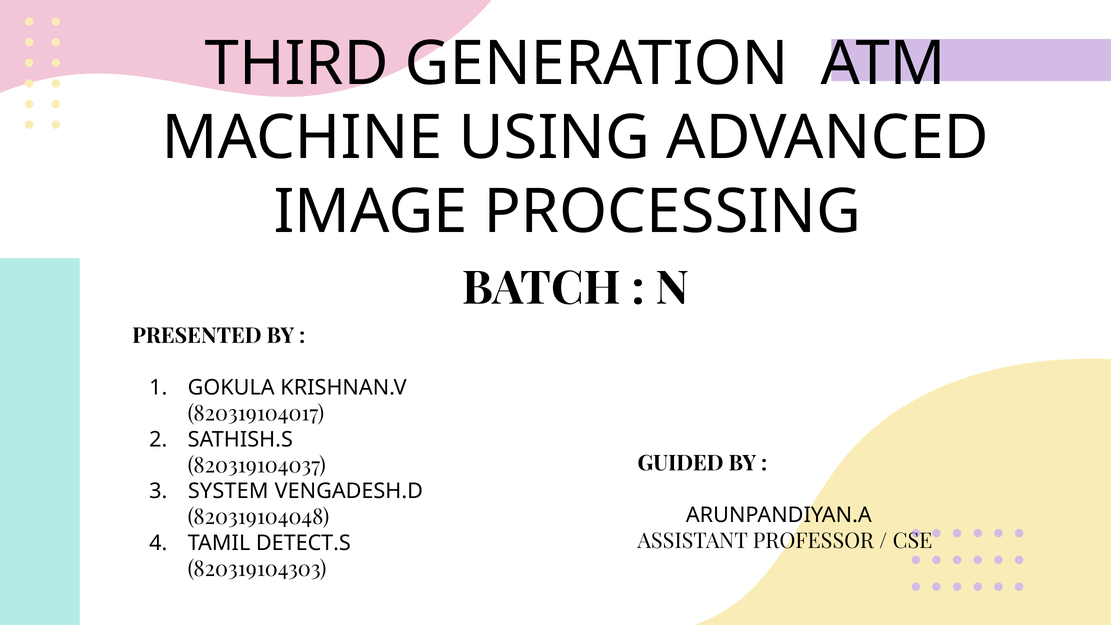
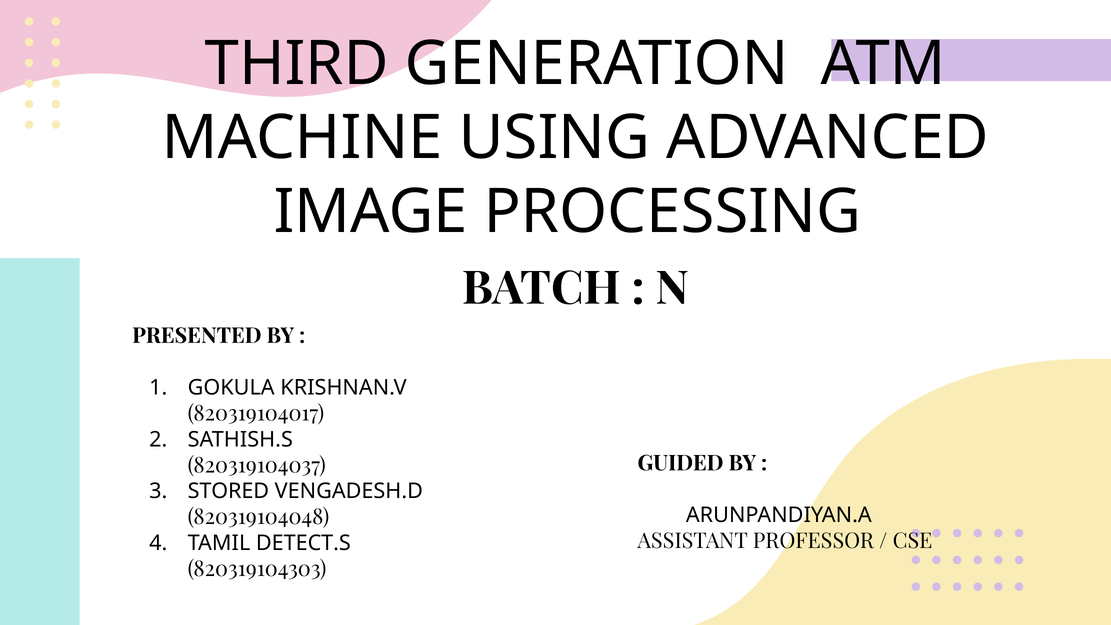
SYSTEM: SYSTEM -> STORED
